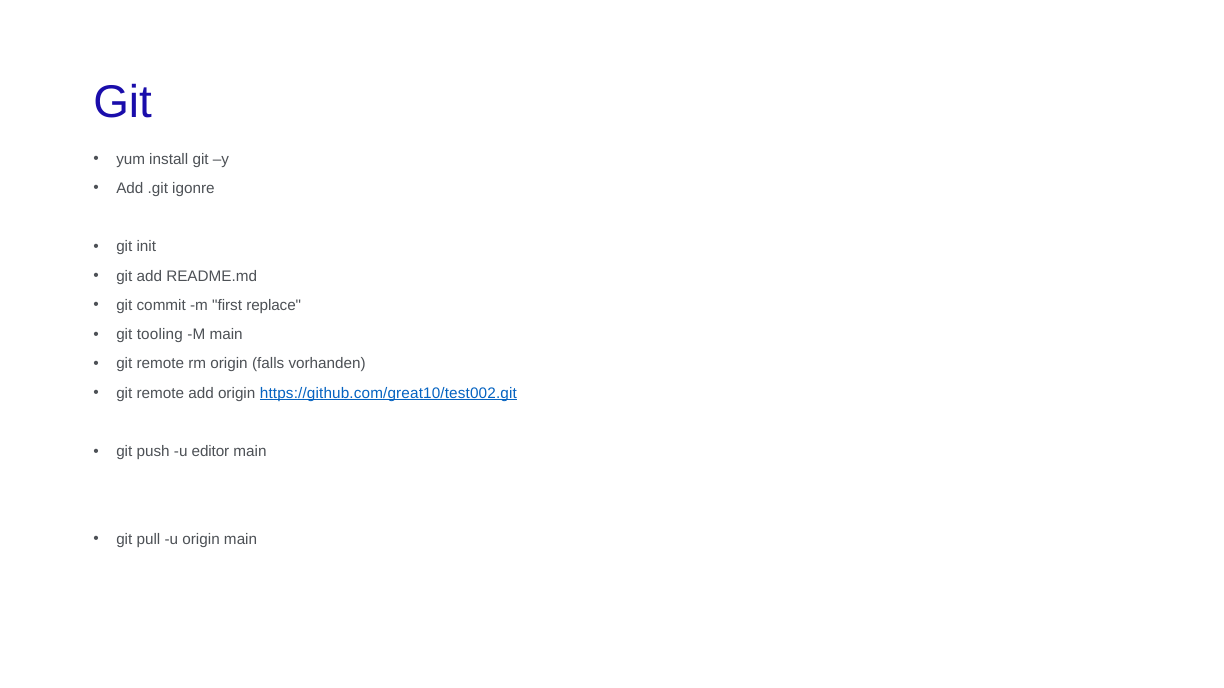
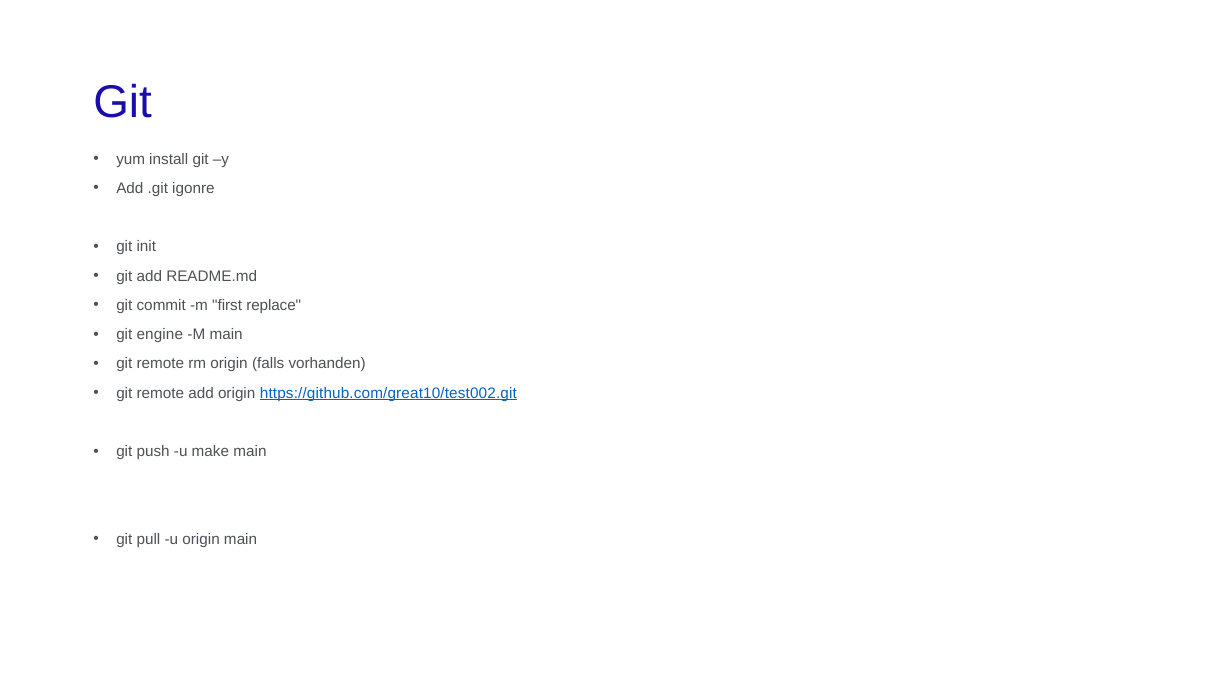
tooling: tooling -> engine
editor: editor -> make
